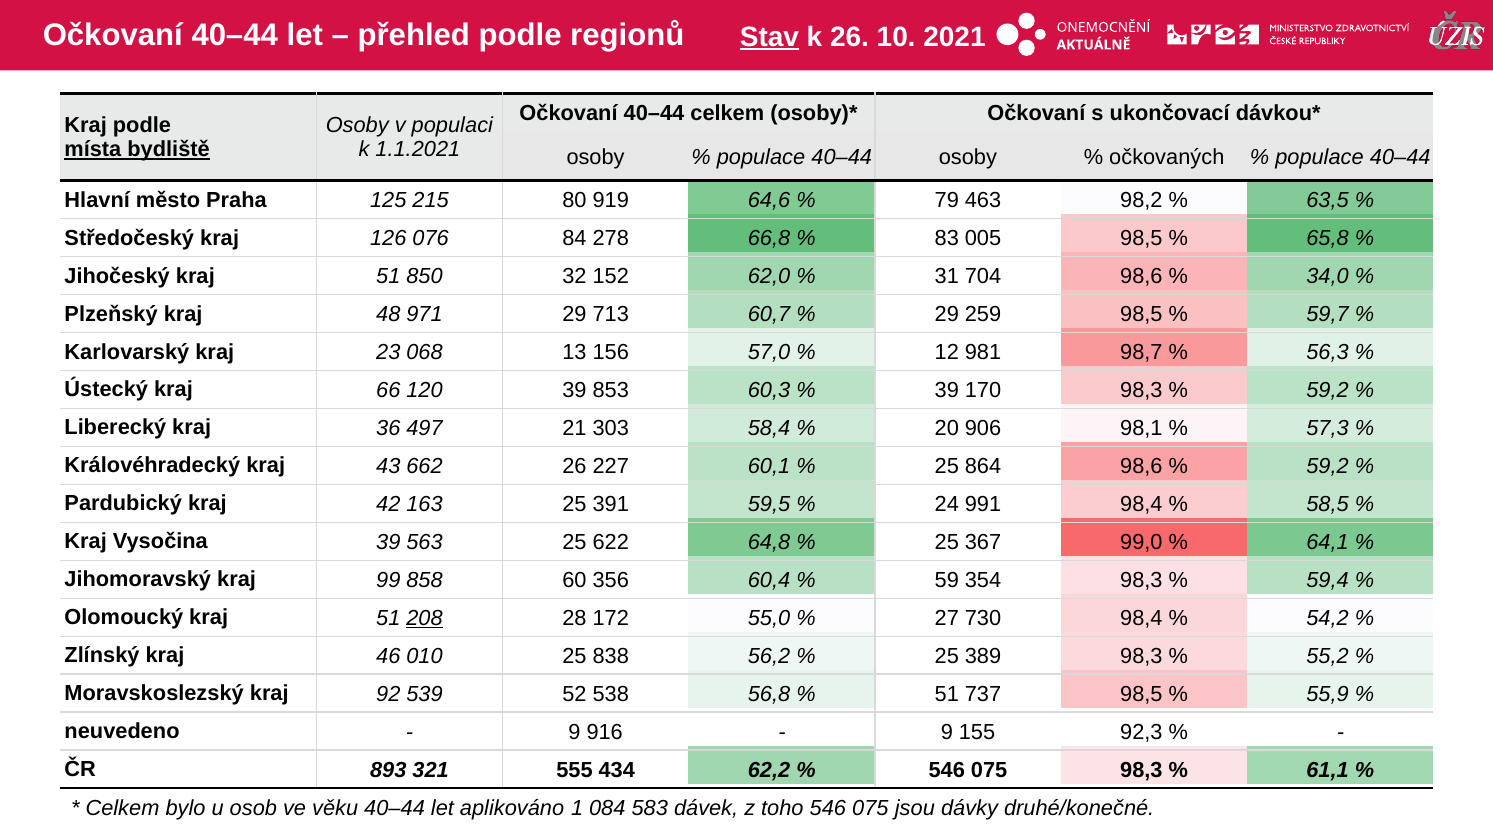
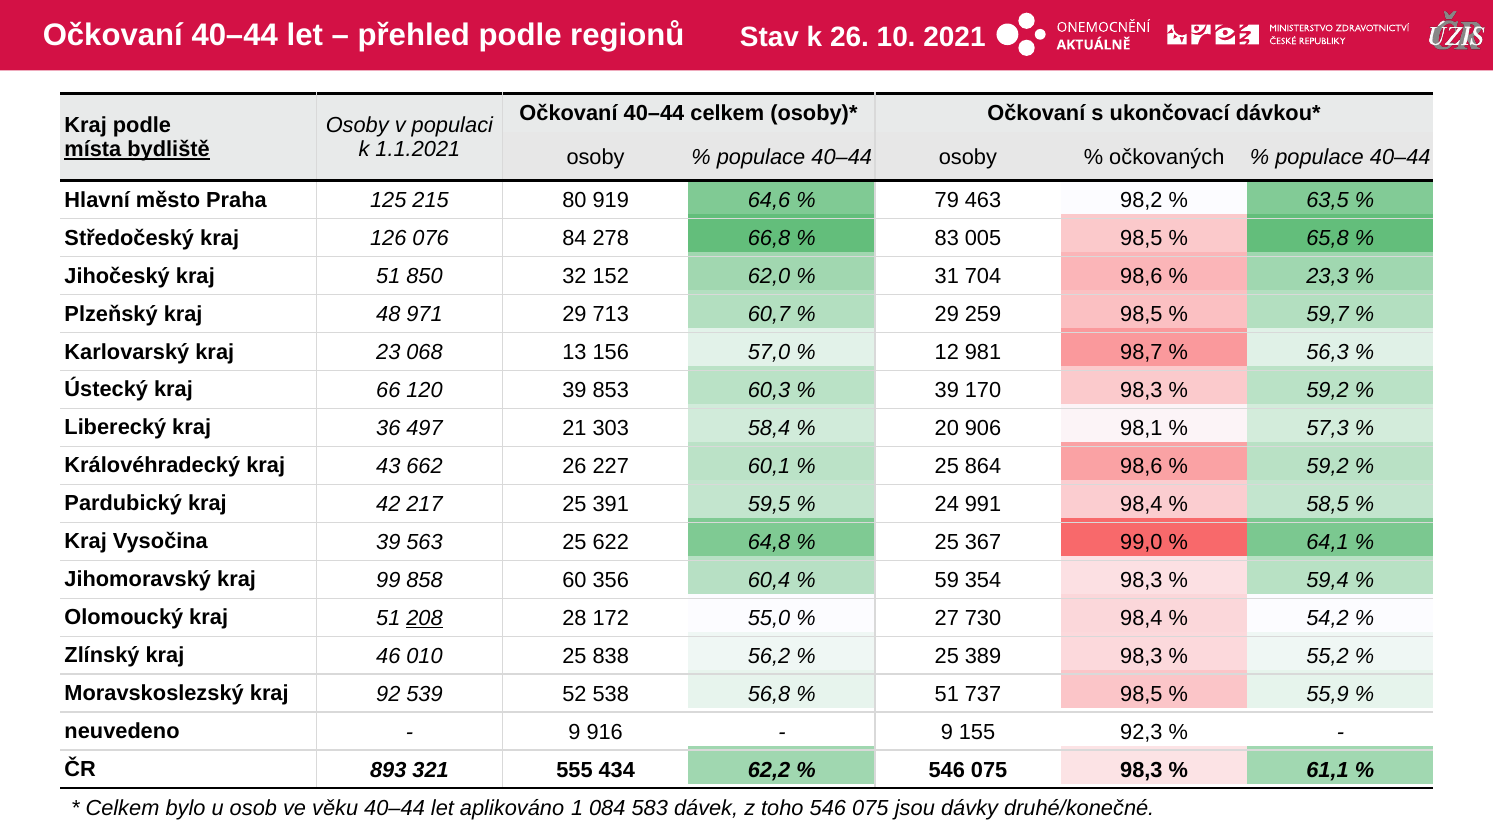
Stav underline: present -> none
34,0: 34,0 -> 23,3
163: 163 -> 217
